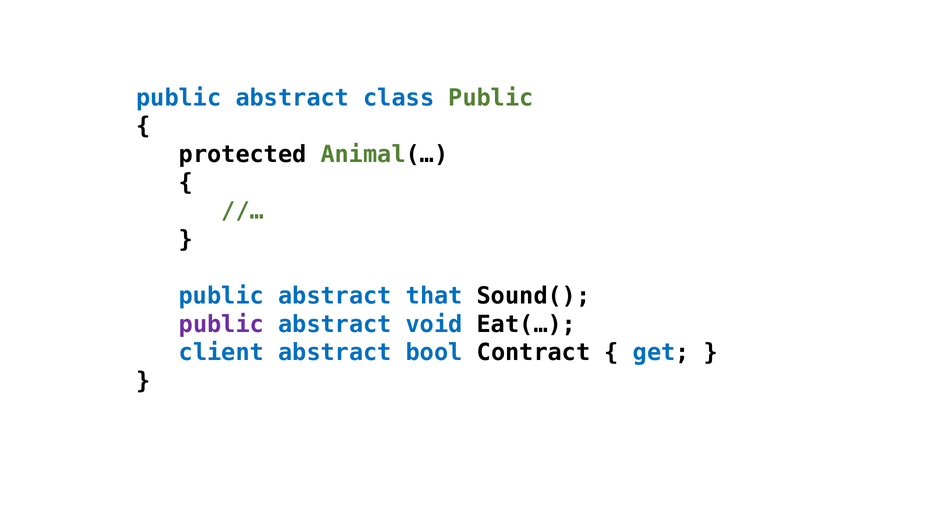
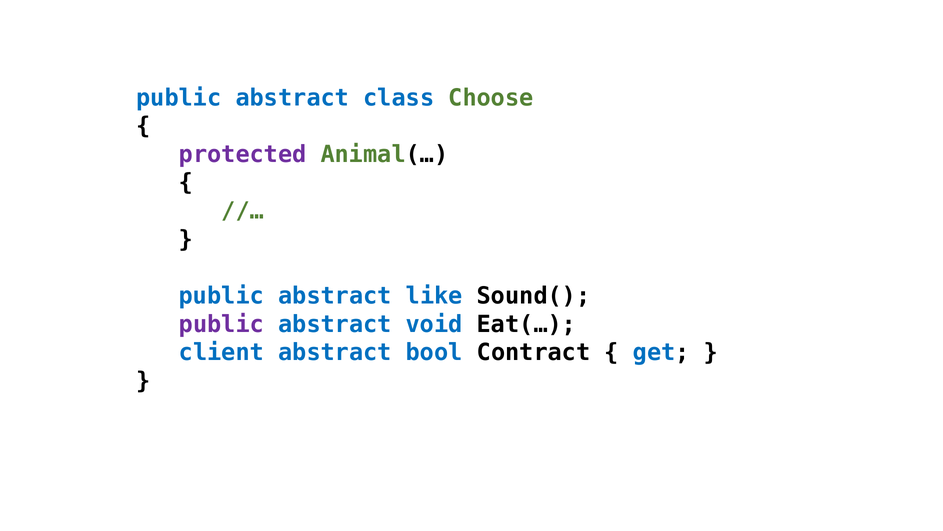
class Public: Public -> Choose
protected colour: black -> purple
that: that -> like
